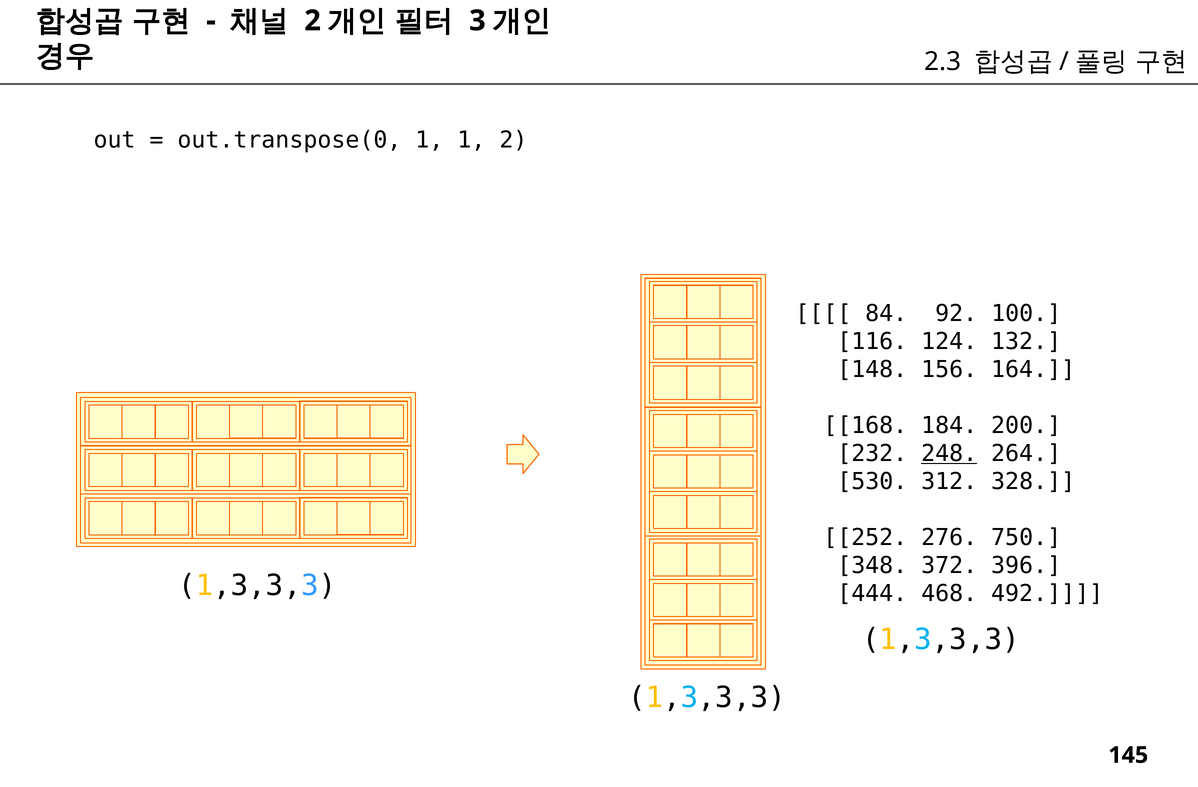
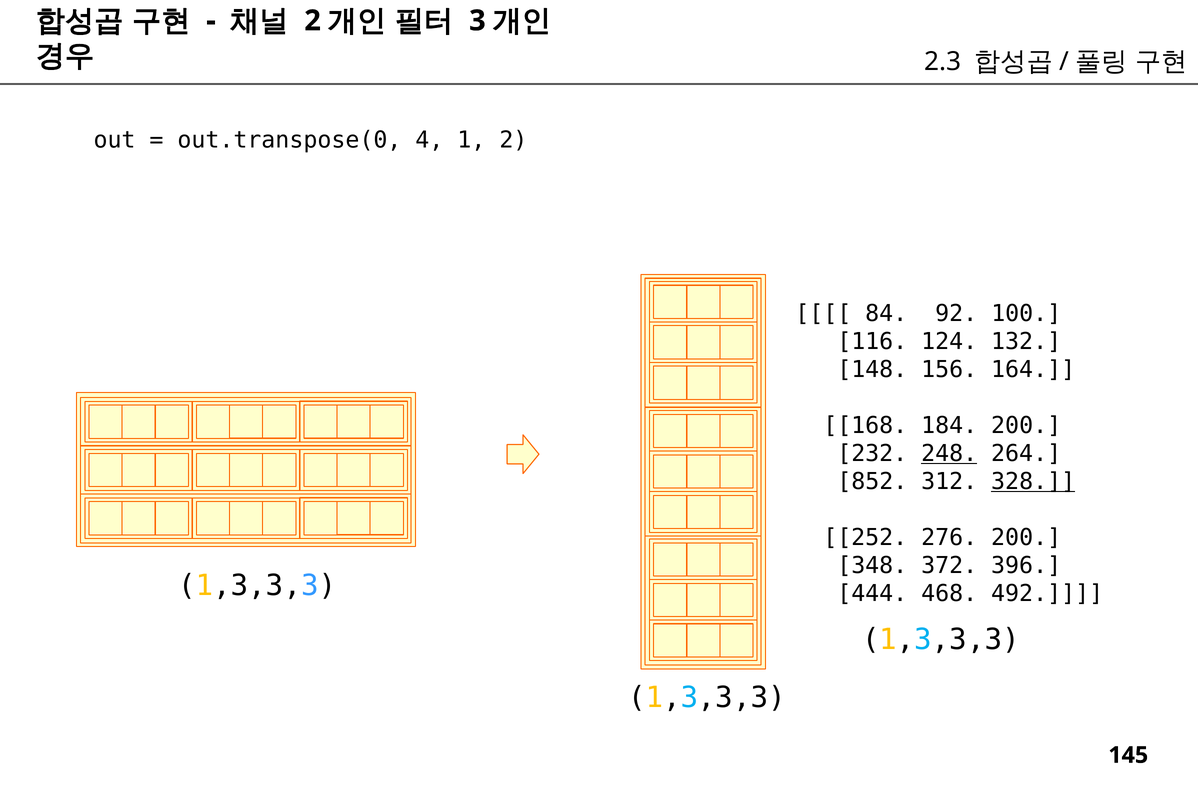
out.transpose(0 1: 1 -> 4
530: 530 -> 852
328 underline: none -> present
276 750: 750 -> 200
